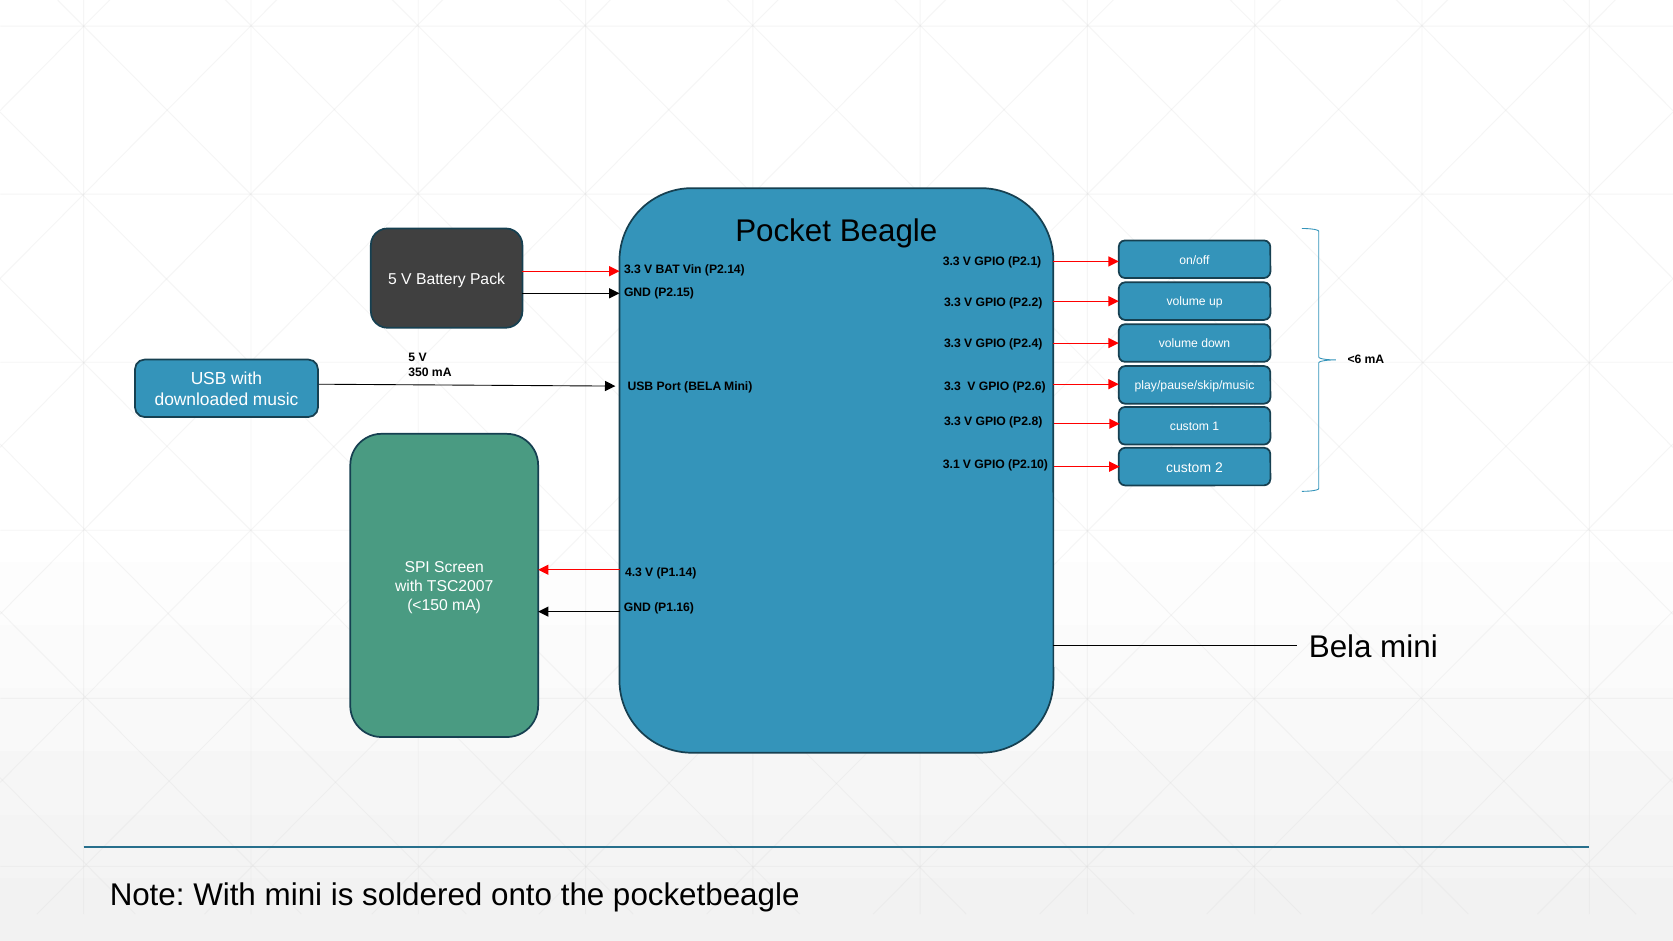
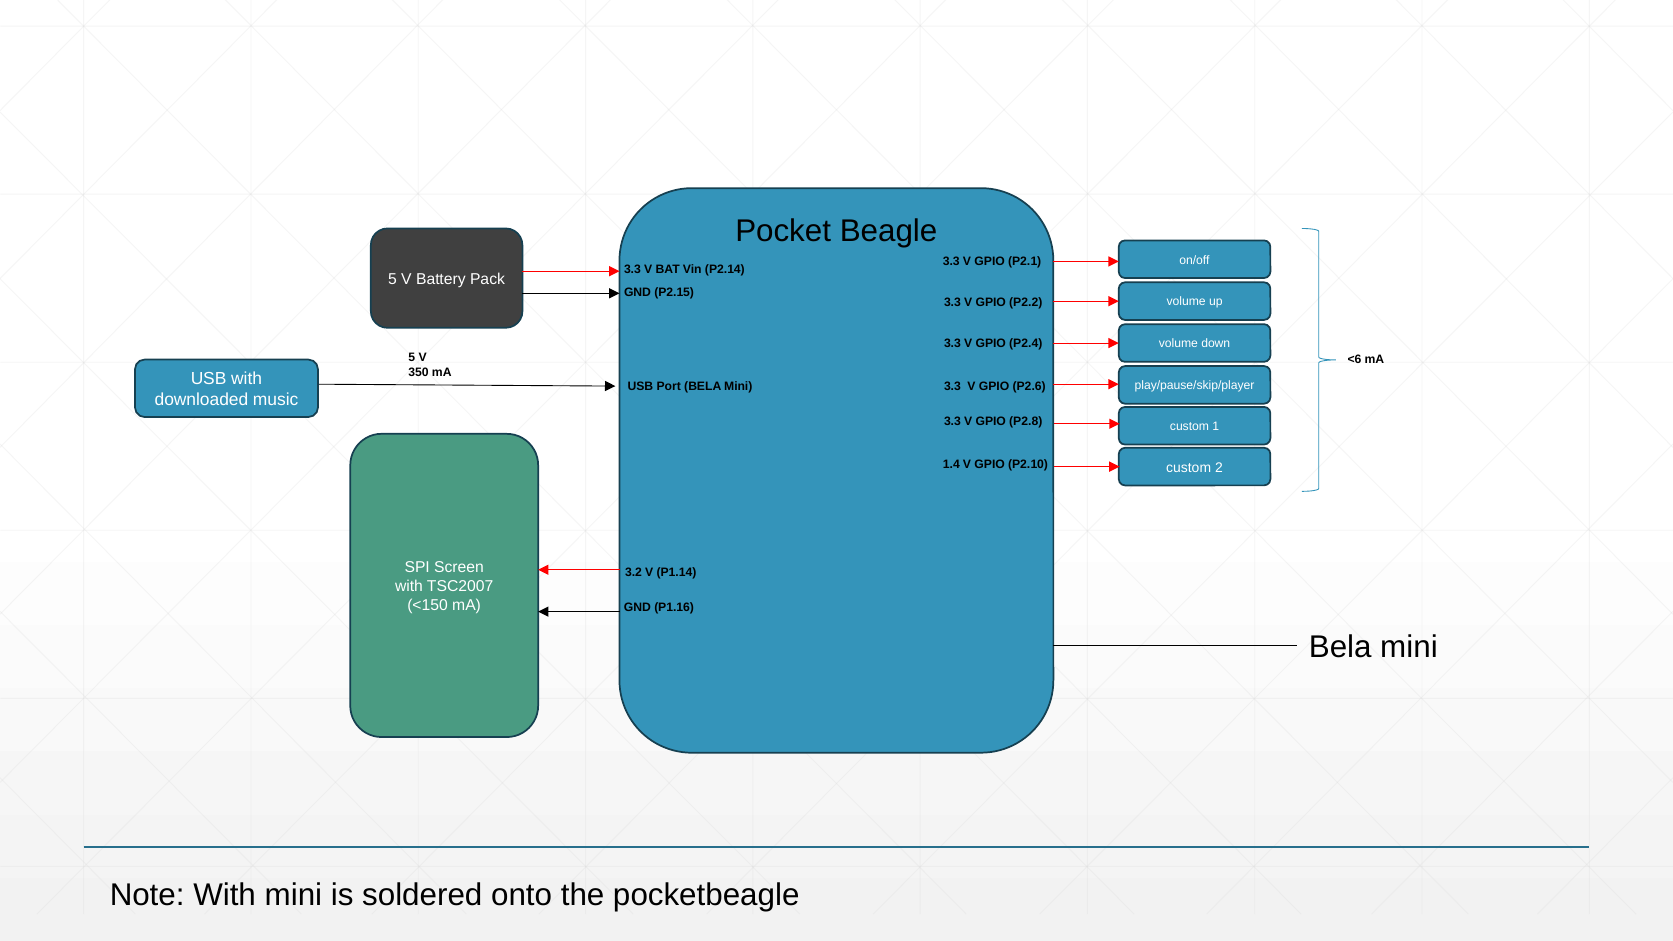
play/pause/skip/music: play/pause/skip/music -> play/pause/skip/player
3.1: 3.1 -> 1.4
4.3: 4.3 -> 3.2
